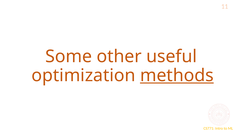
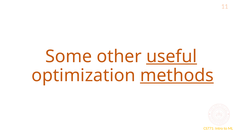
useful underline: none -> present
